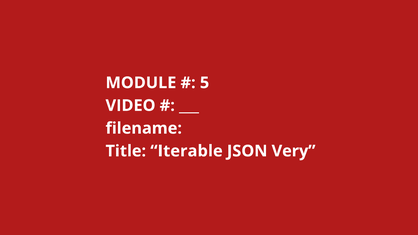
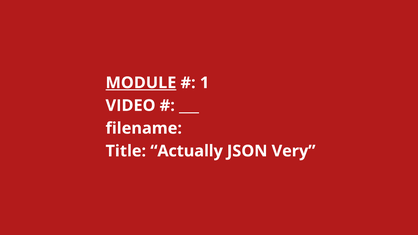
MODULE underline: none -> present
5: 5 -> 1
Iterable: Iterable -> Actually
